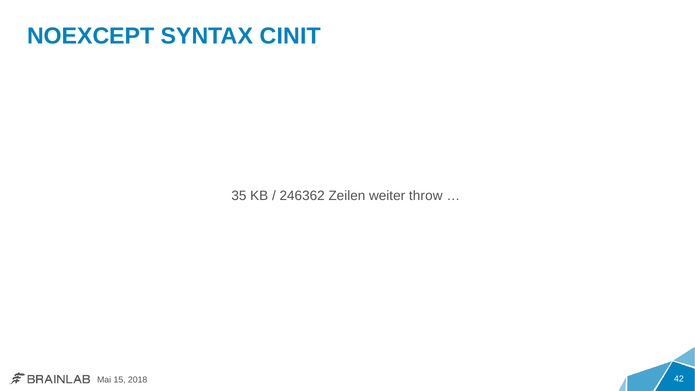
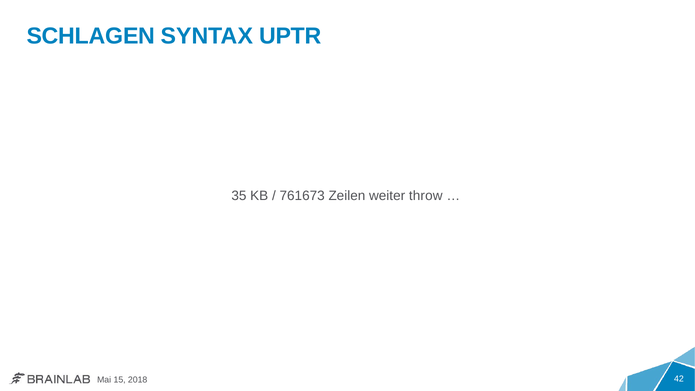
NOEXCEPT: NOEXCEPT -> SCHLAGEN
CINIT: CINIT -> UPTR
246362: 246362 -> 761673
